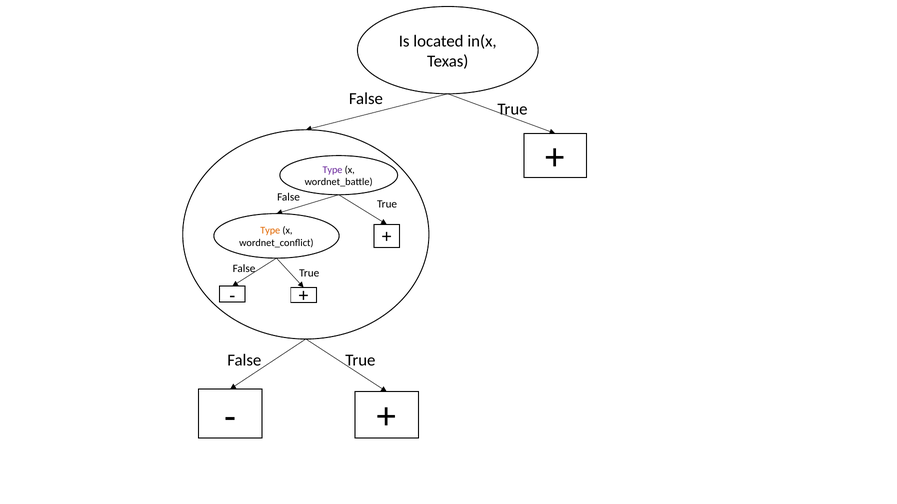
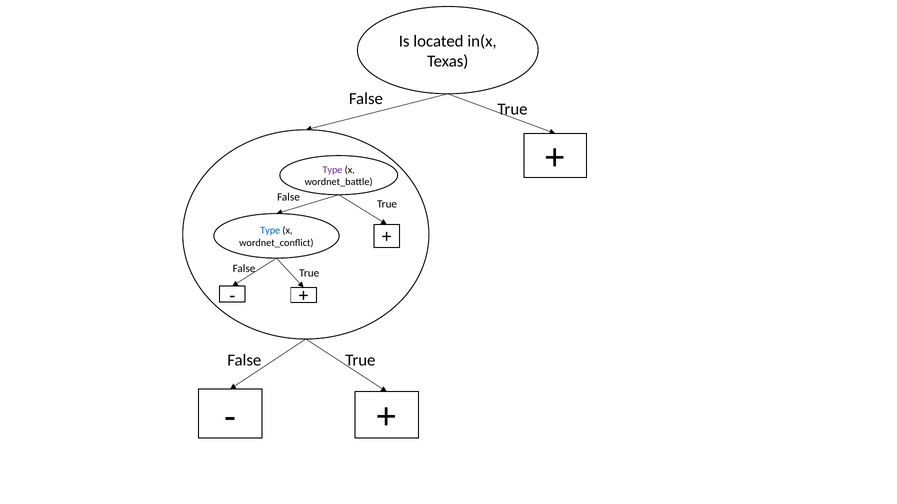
Type at (270, 231) colour: orange -> blue
